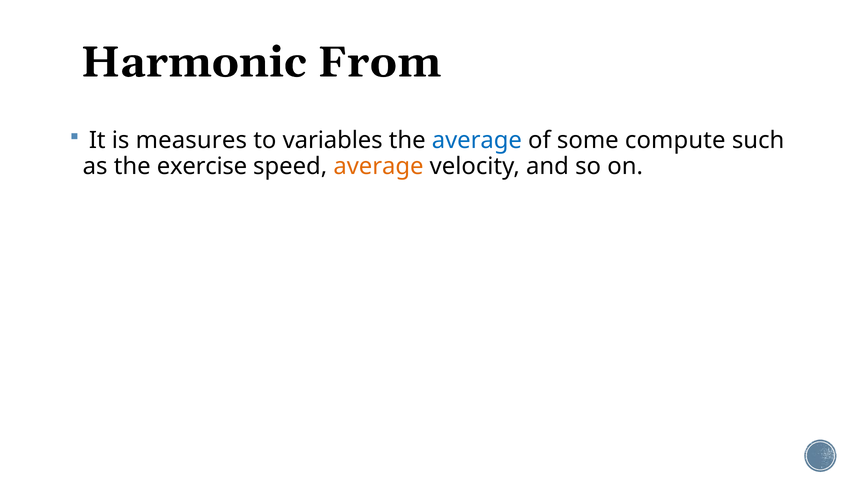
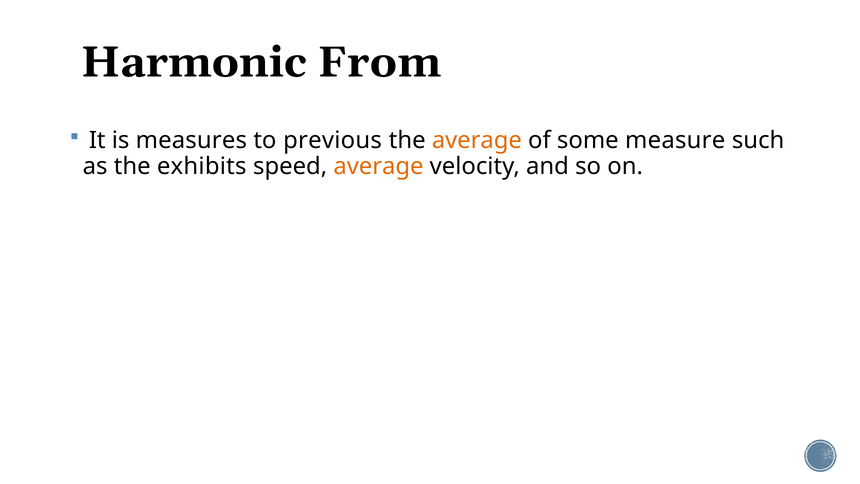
variables: variables -> previous
average at (477, 140) colour: blue -> orange
compute: compute -> measure
exercise: exercise -> exhibits
